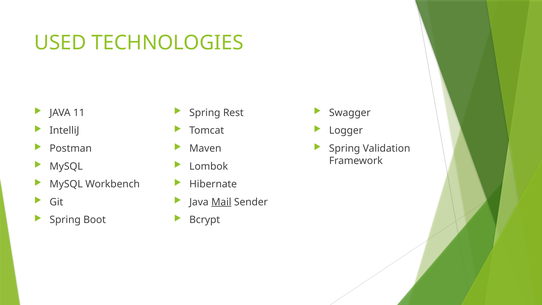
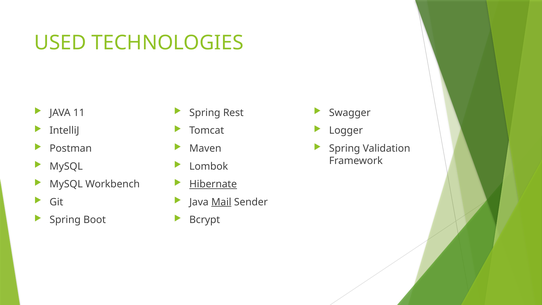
Hibernate underline: none -> present
